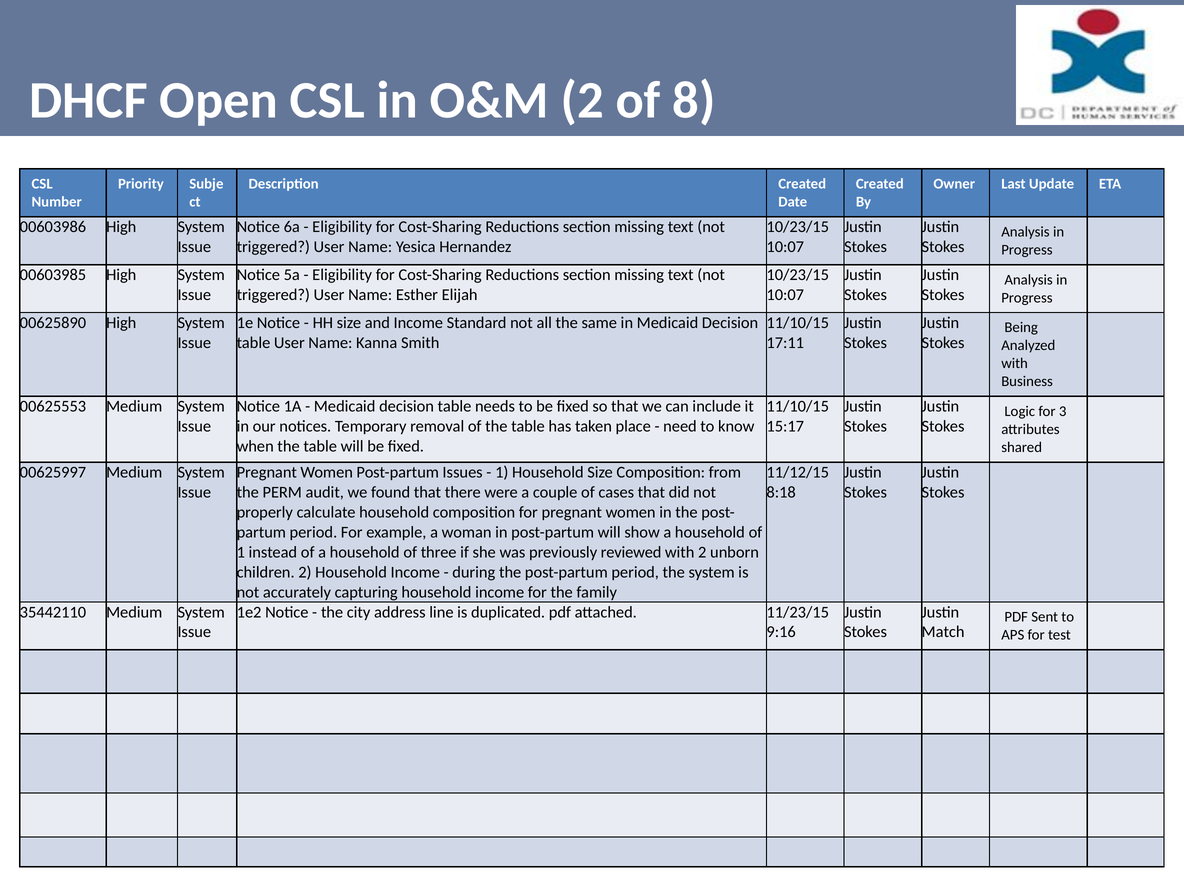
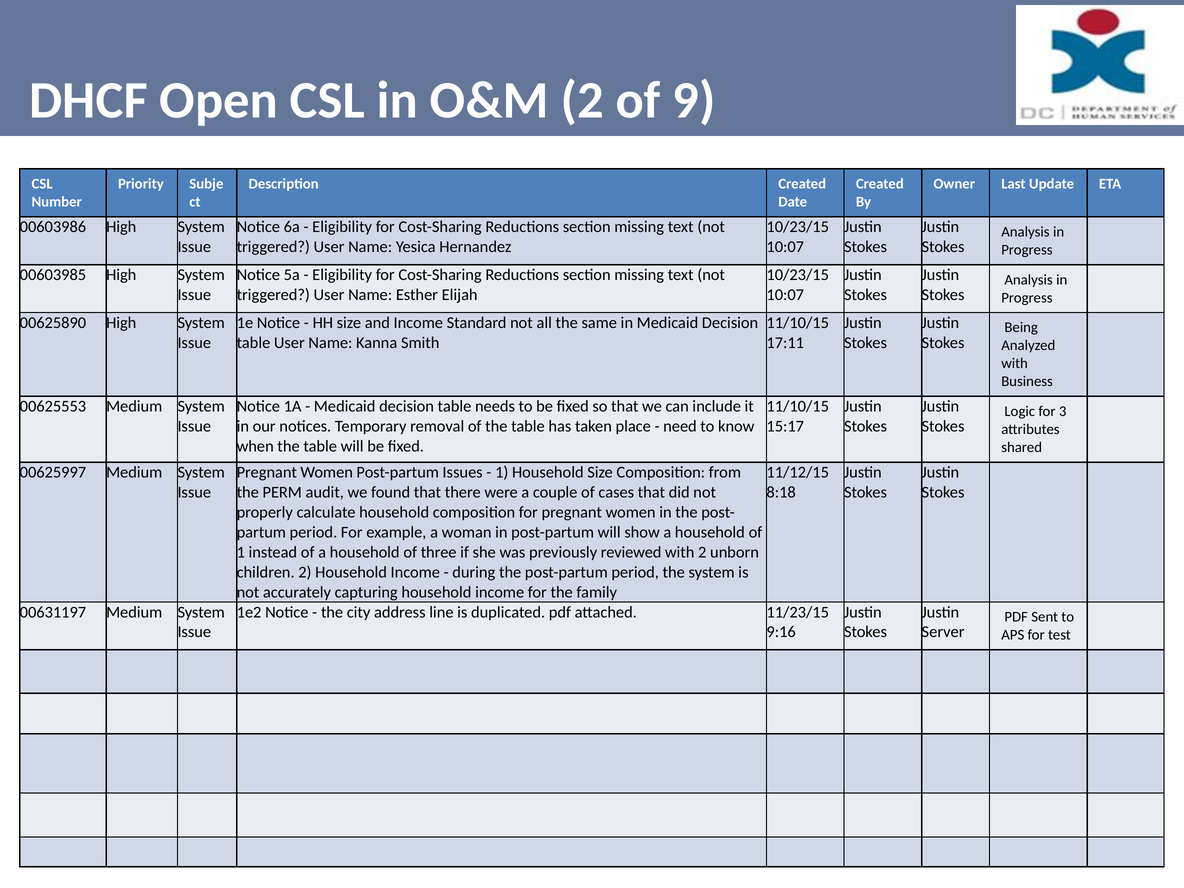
8: 8 -> 9
35442110: 35442110 -> 00631197
Match: Match -> Server
